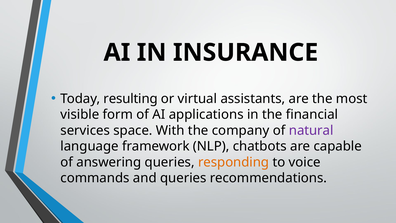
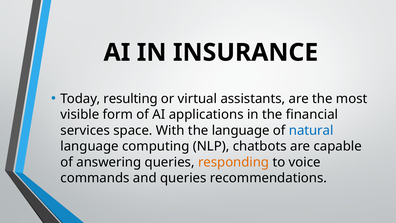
the company: company -> language
natural colour: purple -> blue
framework: framework -> computing
